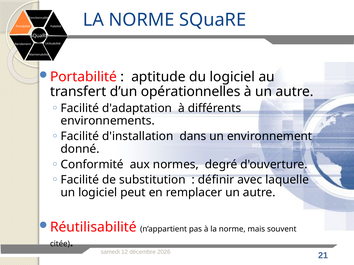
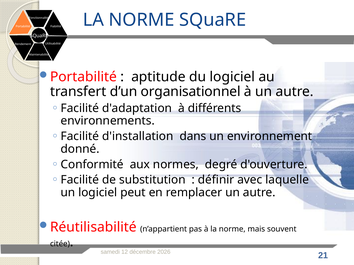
opérationnelles: opérationnelles -> organisationnel
